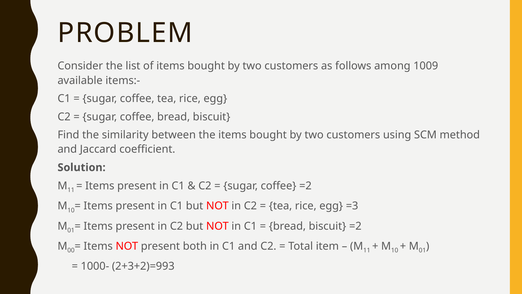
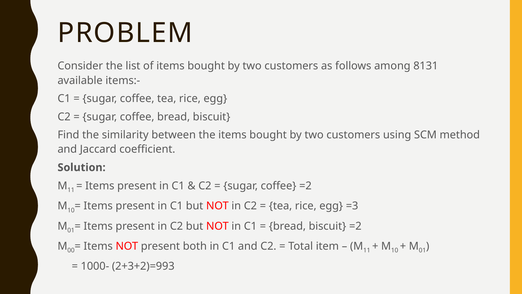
1009: 1009 -> 8131
